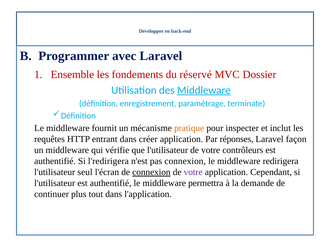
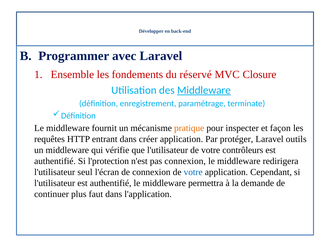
Dossier: Dossier -> Closure
inclut: inclut -> façon
réponses: réponses -> protéger
façon: façon -> outils
l'redirigera: l'redirigera -> l'protection
connexion at (151, 173) underline: present -> none
votre at (193, 173) colour: purple -> blue
tout: tout -> faut
